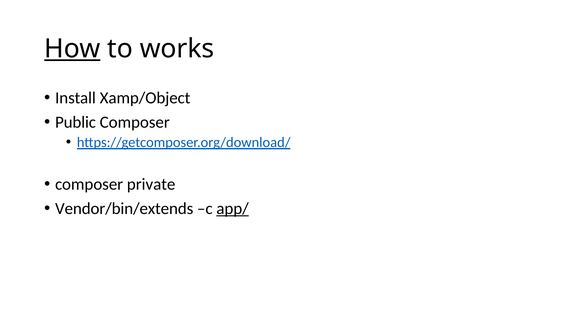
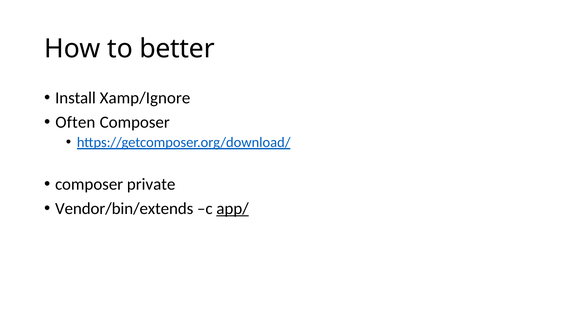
How underline: present -> none
works: works -> better
Xamp/Object: Xamp/Object -> Xamp/Ignore
Public: Public -> Often
